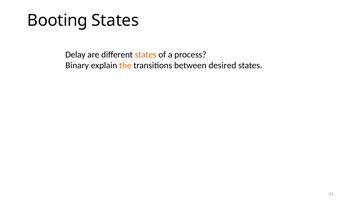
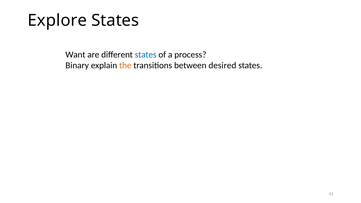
Booting: Booting -> Explore
Delay: Delay -> Want
states at (146, 55) colour: orange -> blue
